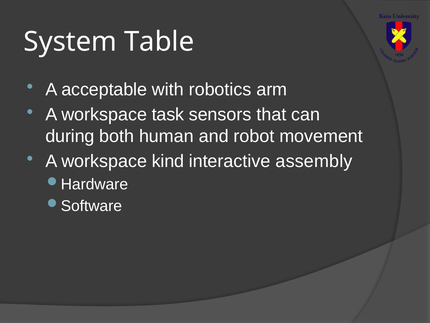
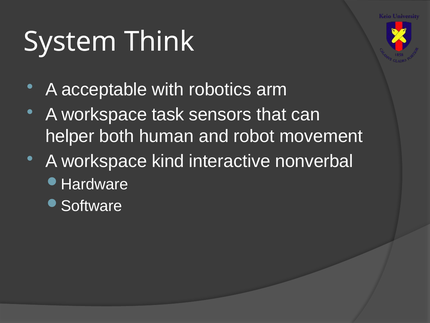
Table: Table -> Think
during: during -> helper
assembly: assembly -> nonverbal
